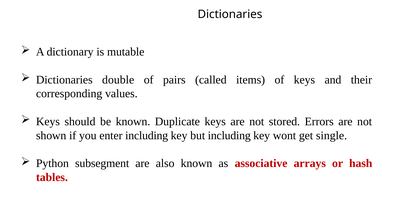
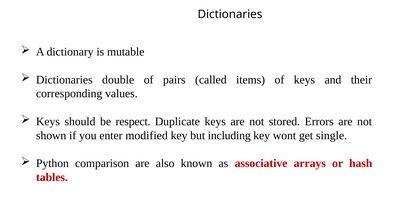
be known: known -> respect
enter including: including -> modified
subsegment: subsegment -> comparison
